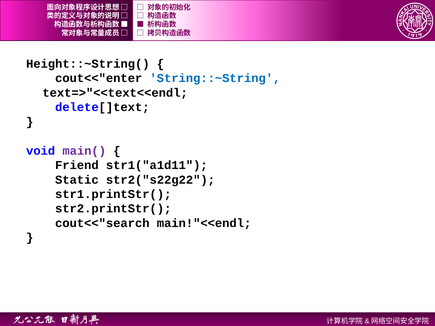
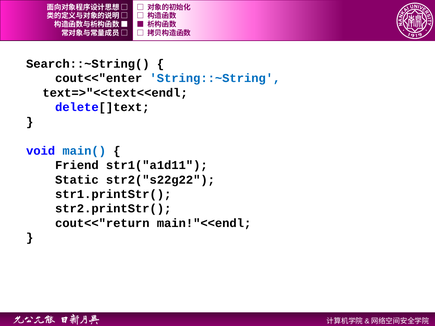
Height::~String(: Height::~String( -> Search::~String(
main( colour: purple -> blue
cout<<"search: cout<<"search -> cout<<"return
